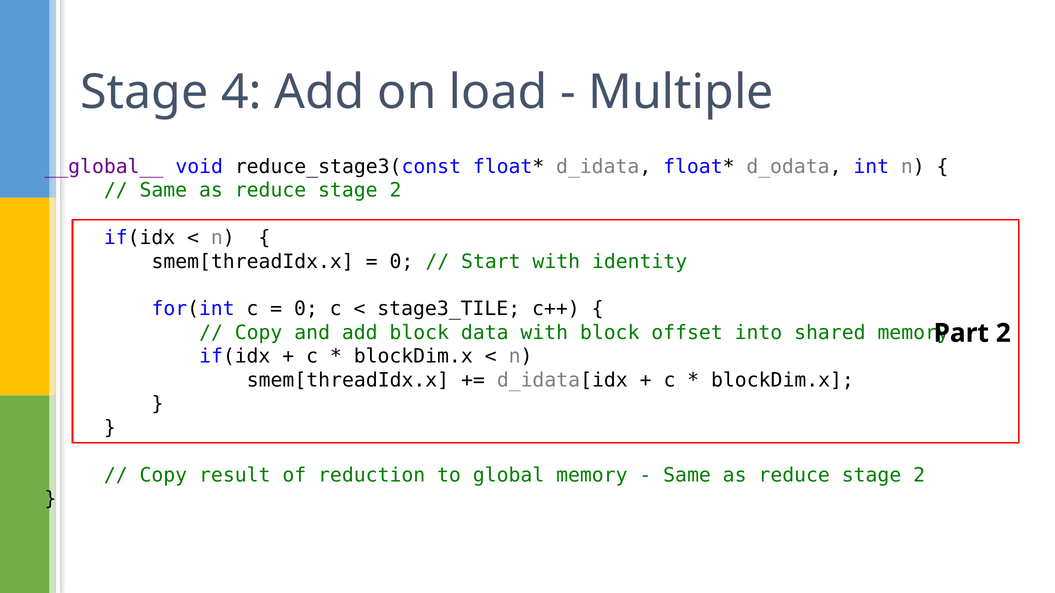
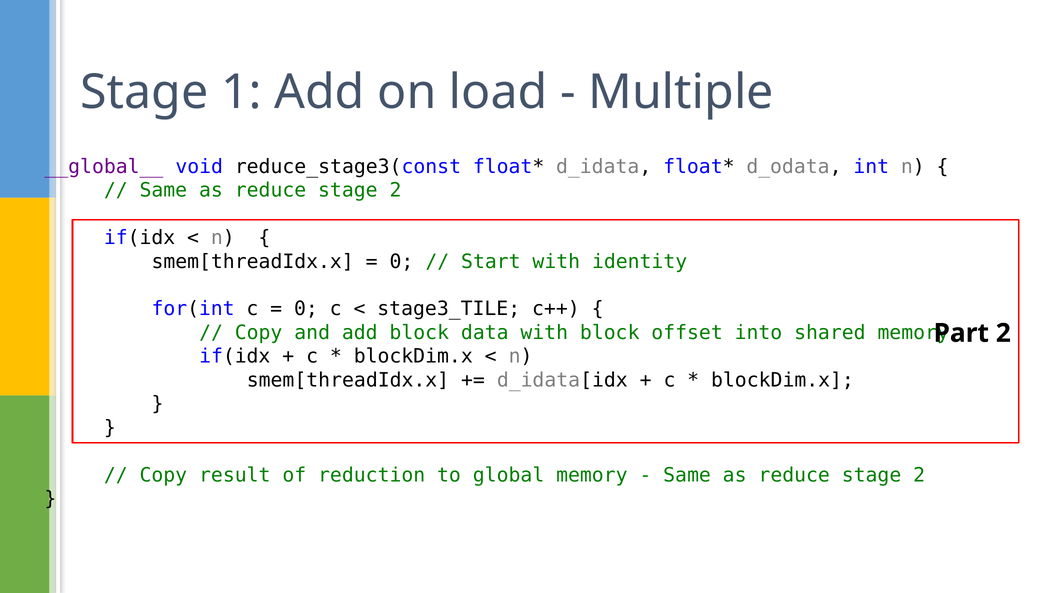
4: 4 -> 1
